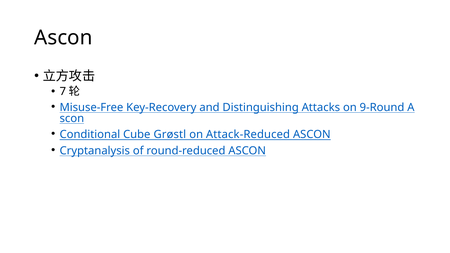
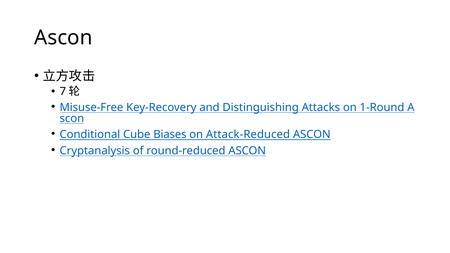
9-Round: 9-Round -> 1-Round
Grøstl: Grøstl -> Biases
